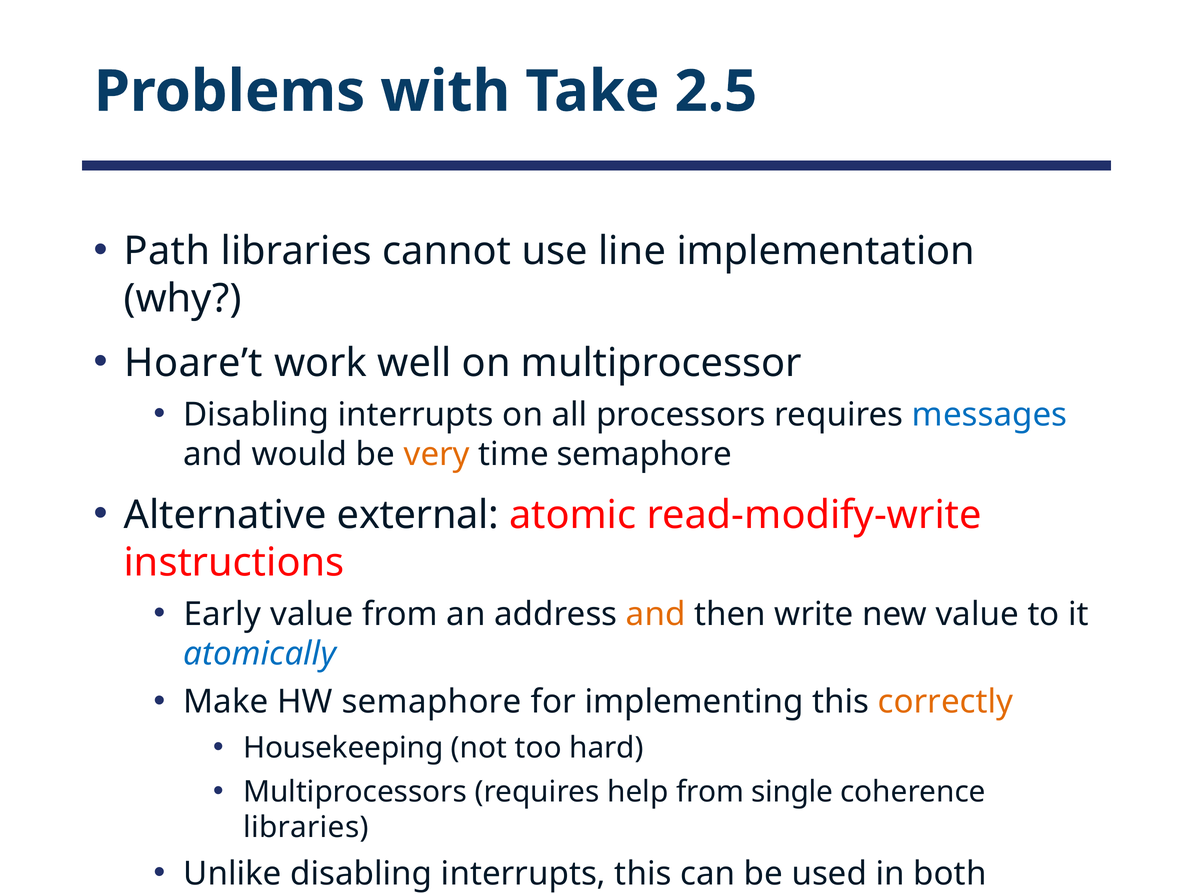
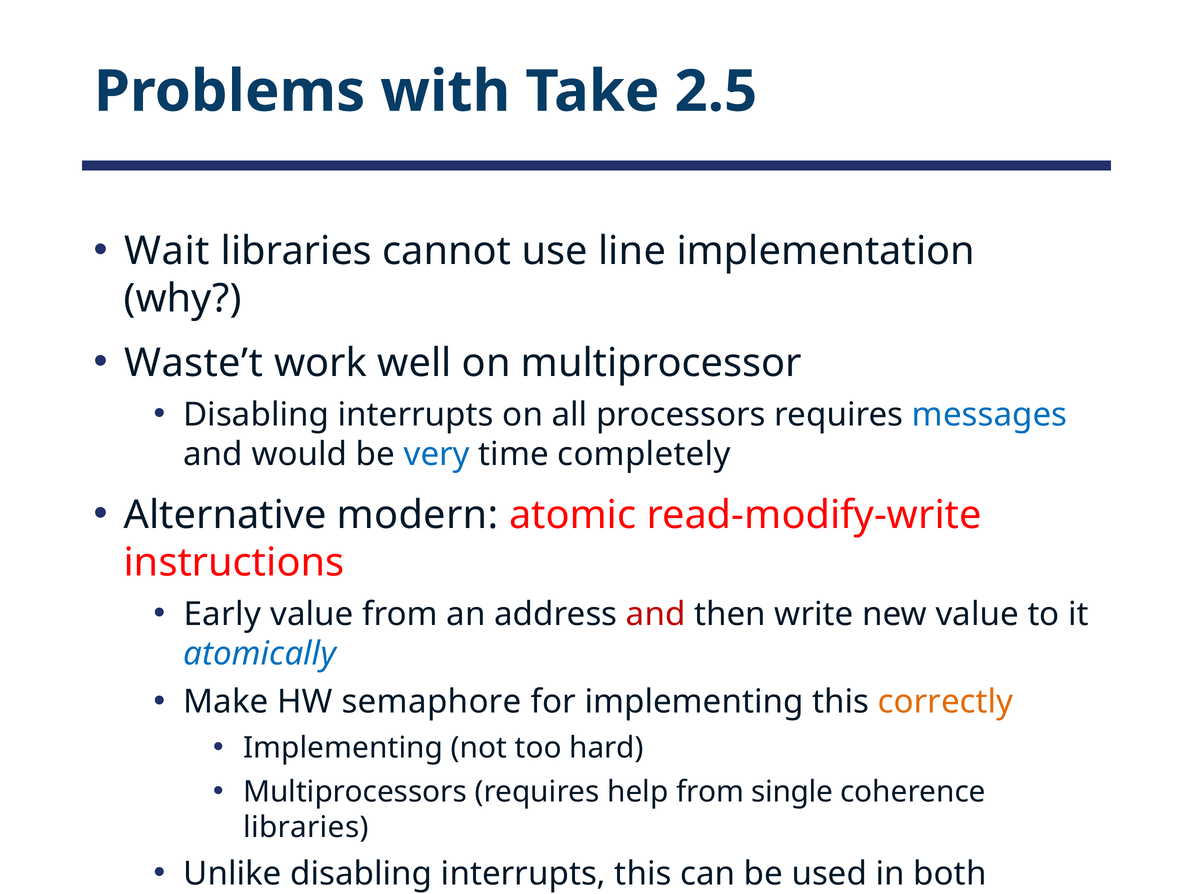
Path: Path -> Wait
Hoare’t: Hoare’t -> Waste’t
very colour: orange -> blue
time semaphore: semaphore -> completely
external: external -> modern
and at (656, 615) colour: orange -> red
Housekeeping at (343, 748): Housekeeping -> Implementing
